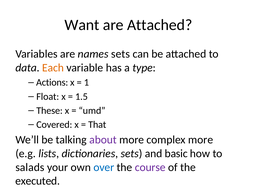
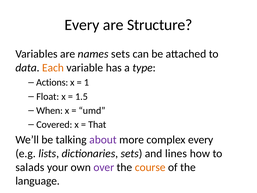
Want at (82, 25): Want -> Every
are Attached: Attached -> Structure
These: These -> When
complex more: more -> every
basic: basic -> lines
over colour: blue -> purple
course colour: purple -> orange
executed: executed -> language
